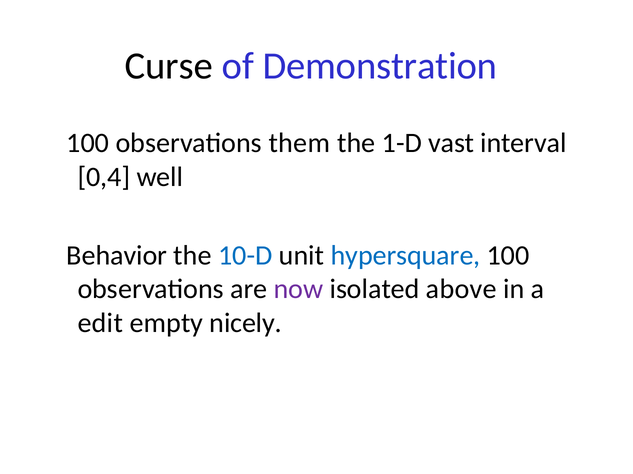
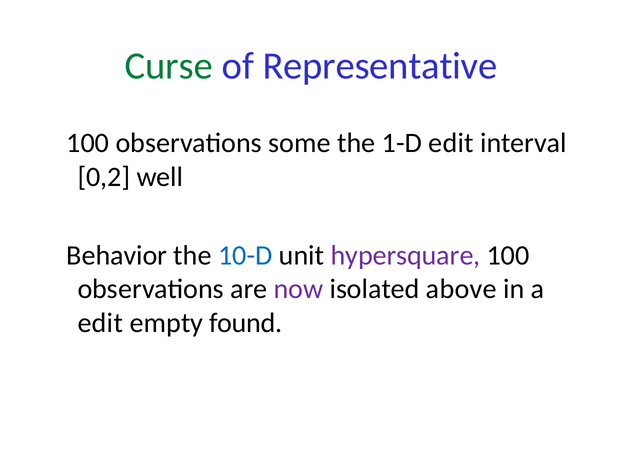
Curse colour: black -> green
Demonstration: Demonstration -> Representative
them: them -> some
1-D vast: vast -> edit
0,4: 0,4 -> 0,2
hypersquare colour: blue -> purple
nicely: nicely -> found
